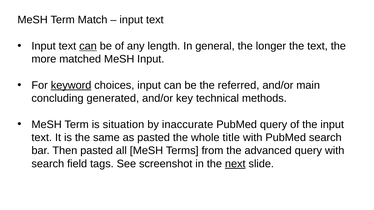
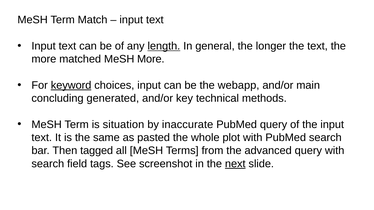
can at (88, 46) underline: present -> none
length underline: none -> present
MeSH Input: Input -> More
referred: referred -> webapp
title: title -> plot
Then pasted: pasted -> tagged
